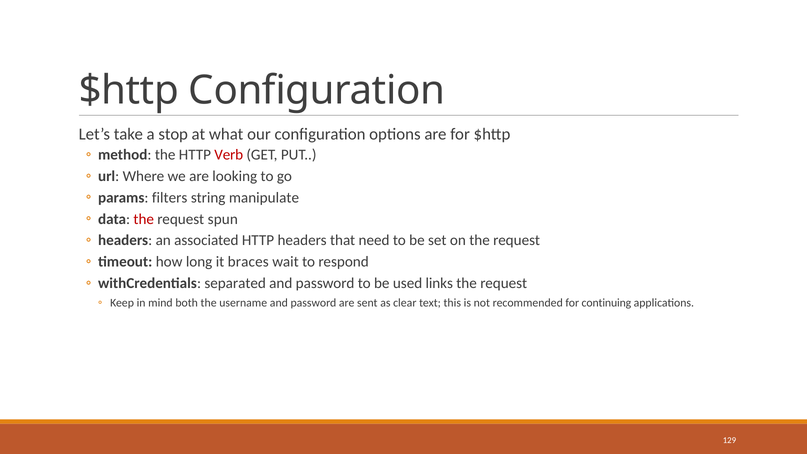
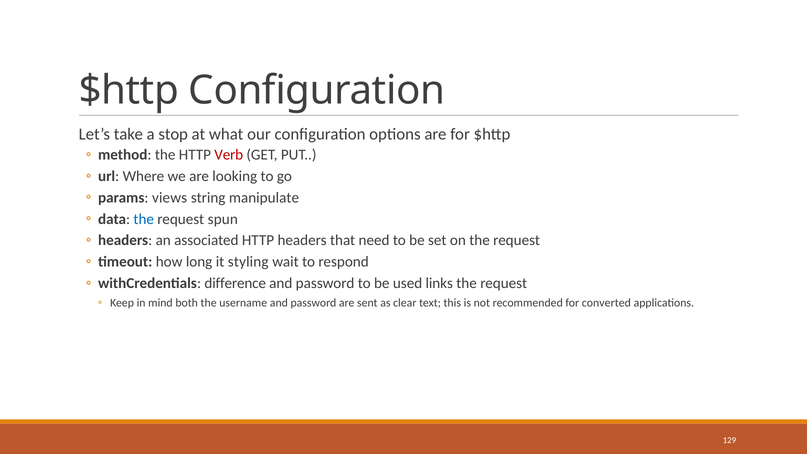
filters: filters -> views
the at (144, 219) colour: red -> blue
braces: braces -> styling
separated: separated -> difference
continuing: continuing -> converted
